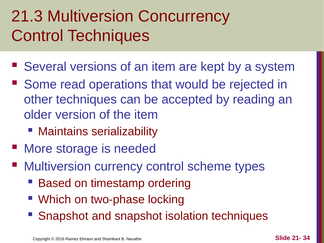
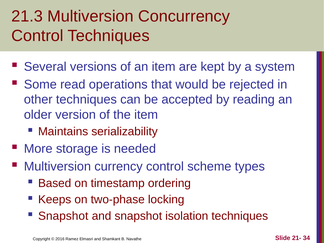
Which: Which -> Keeps
